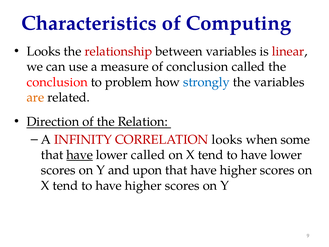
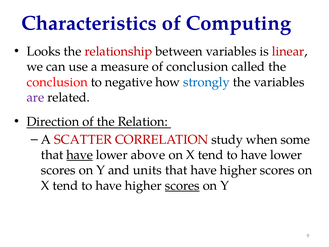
problem: problem -> negative
are colour: orange -> purple
INFINITY: INFINITY -> SCATTER
CORRELATION looks: looks -> study
lower called: called -> above
upon: upon -> units
scores at (182, 185) underline: none -> present
